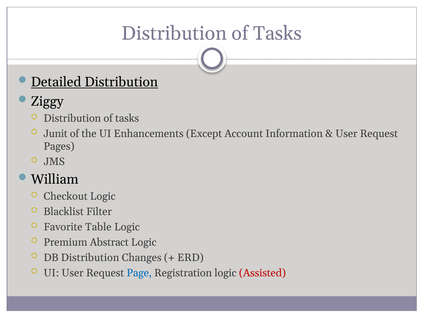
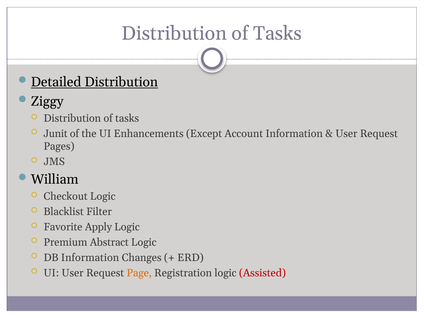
Table: Table -> Apply
DB Distribution: Distribution -> Information
Page colour: blue -> orange
